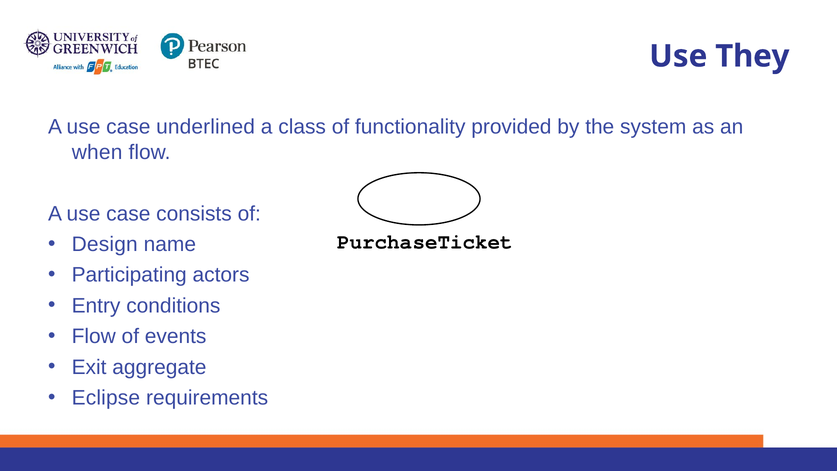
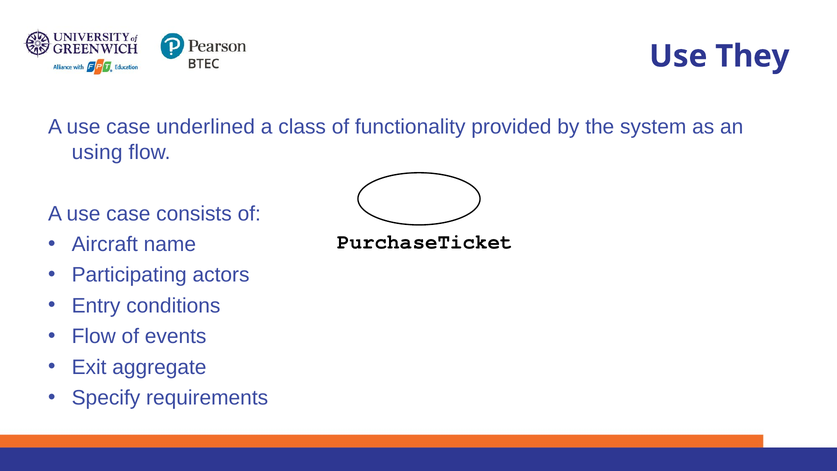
when: when -> using
Design: Design -> Aircraft
Eclipse: Eclipse -> Specify
